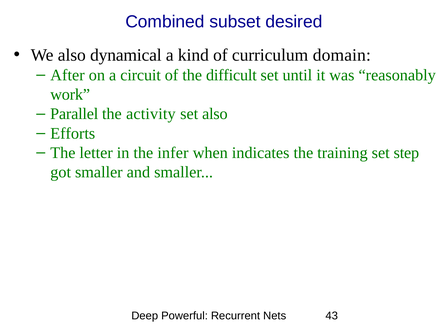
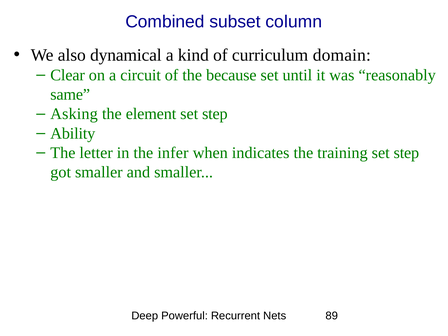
desired: desired -> column
After: After -> Clear
difficult: difficult -> because
work: work -> same
Parallel: Parallel -> Asking
activity: activity -> element
also at (215, 114): also -> step
Efforts: Efforts -> Ability
43: 43 -> 89
